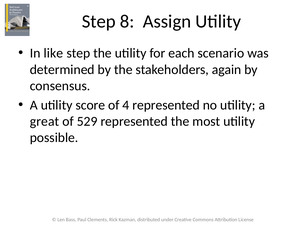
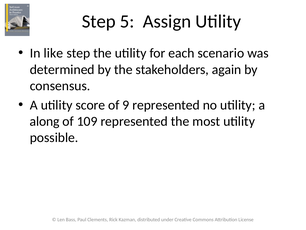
8: 8 -> 5
4: 4 -> 9
great: great -> along
529: 529 -> 109
